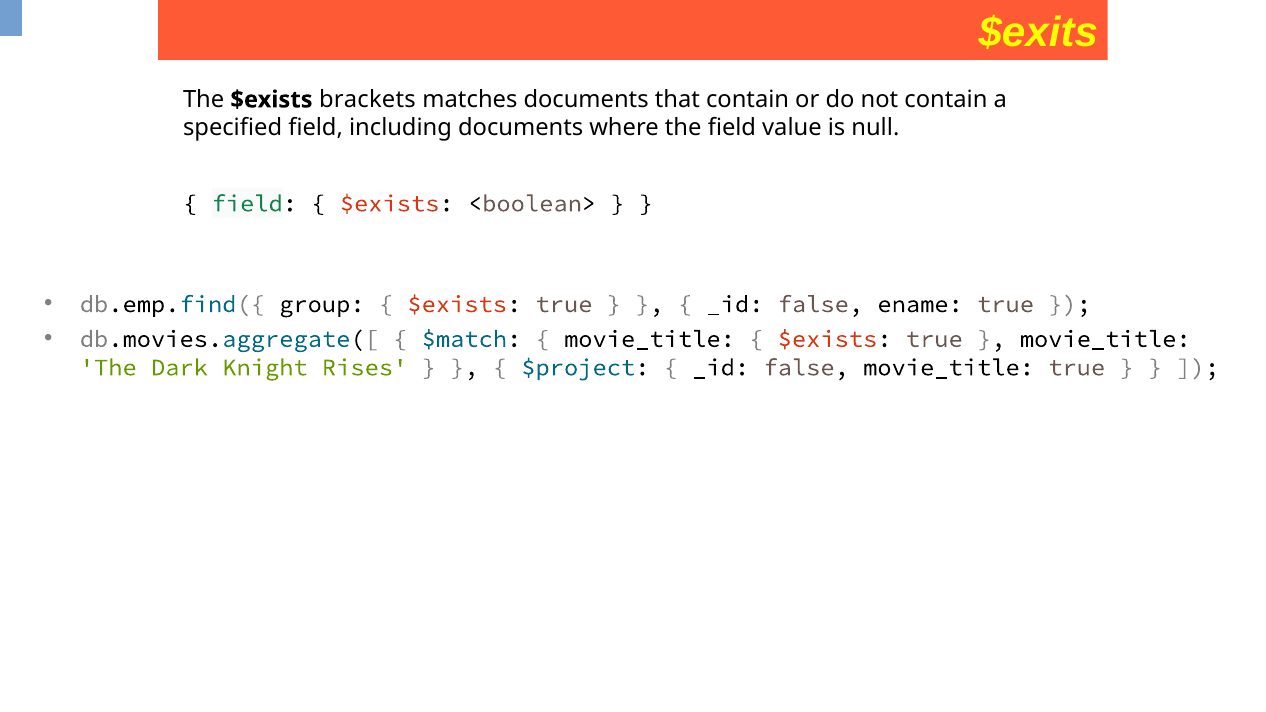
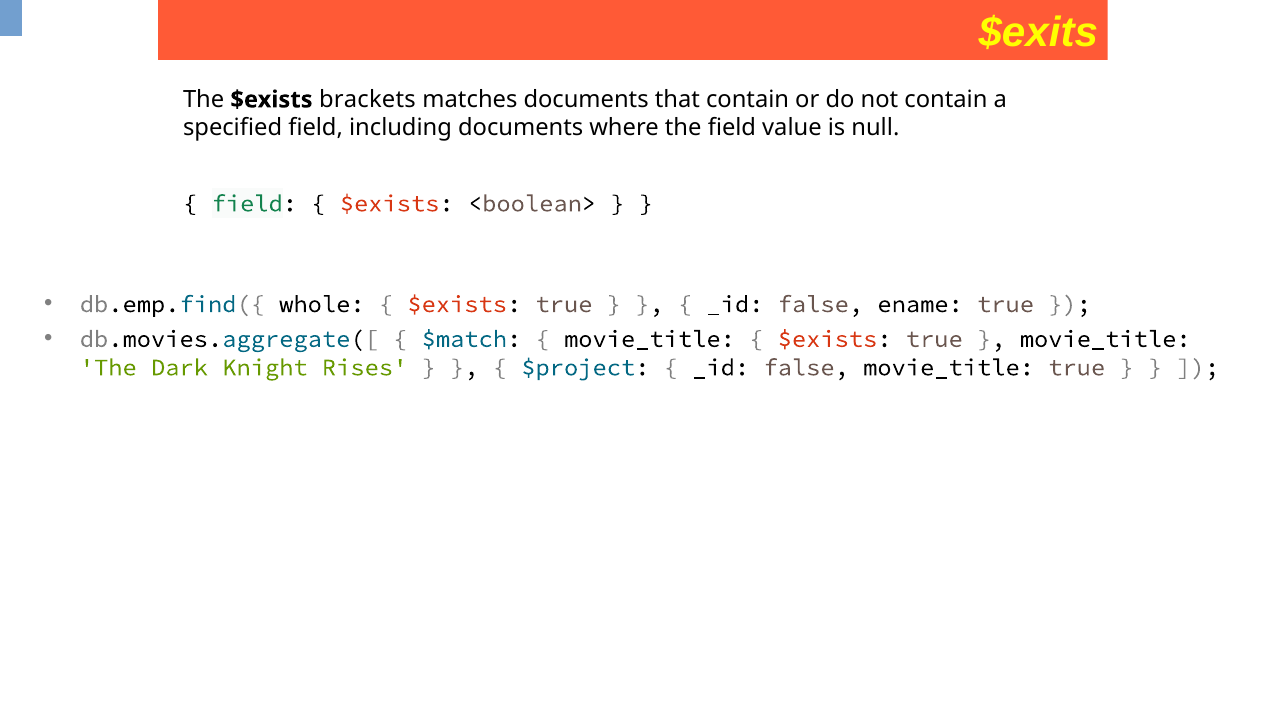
group: group -> whole
